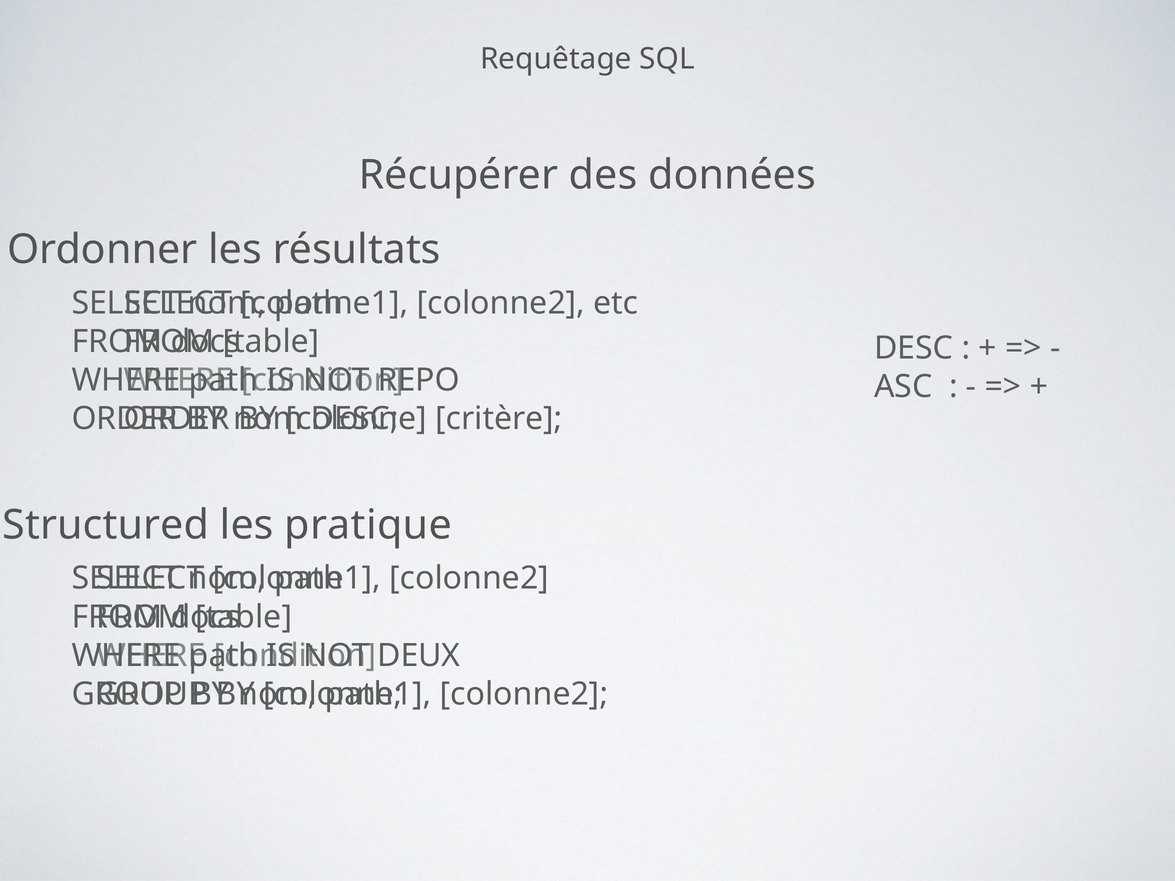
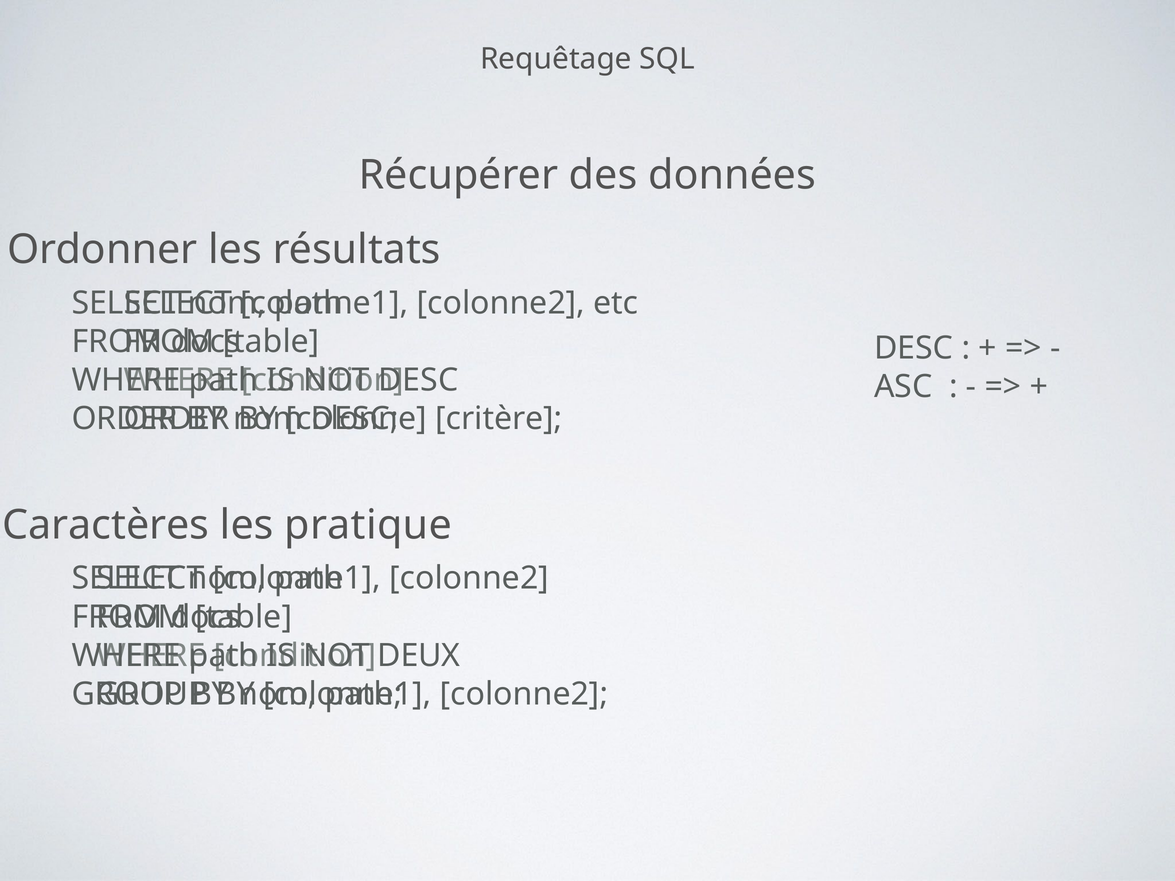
REPO at (419, 380): REPO -> DESC
Structured: Structured -> Caractères
